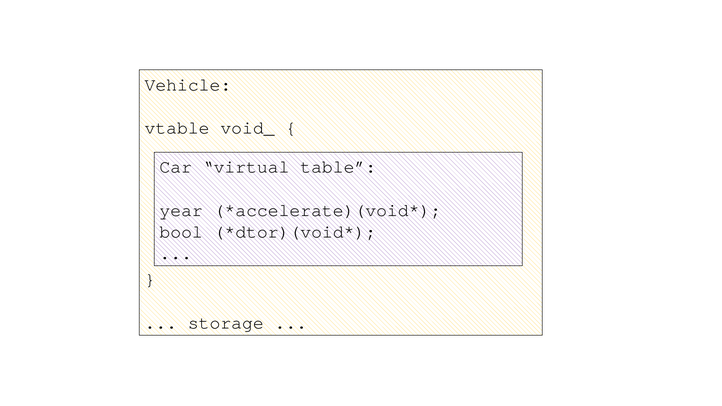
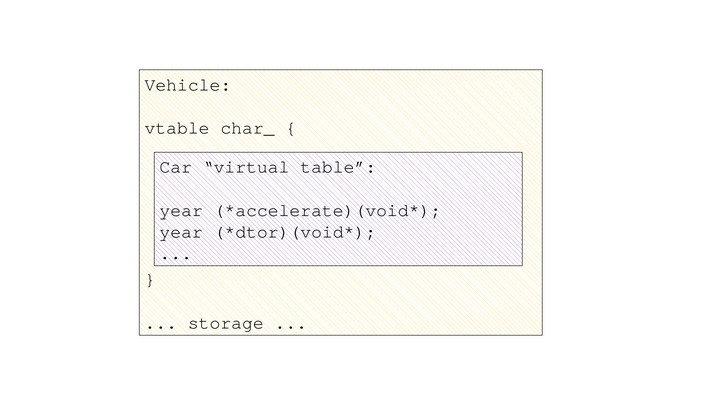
void_: void_ -> char_
bool at (181, 232): bool -> year
